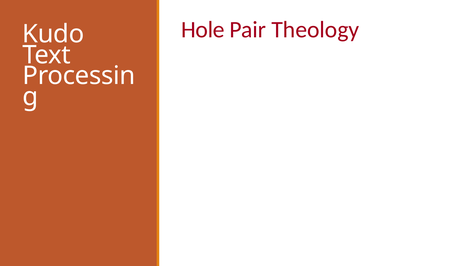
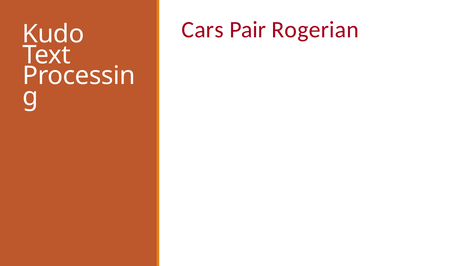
Hole: Hole -> Cars
Theology: Theology -> Rogerian
